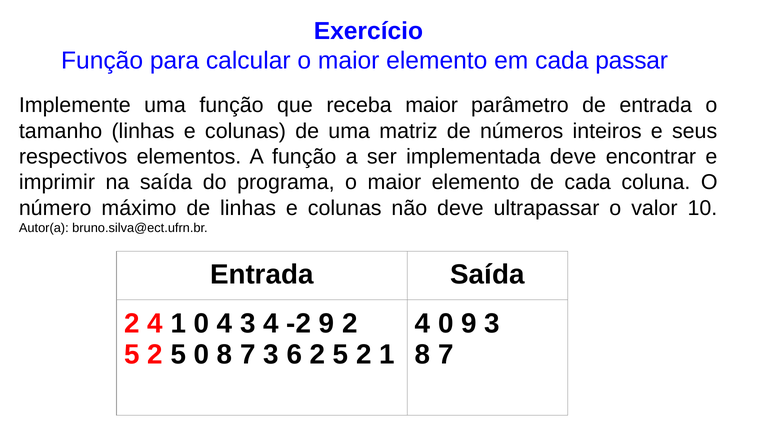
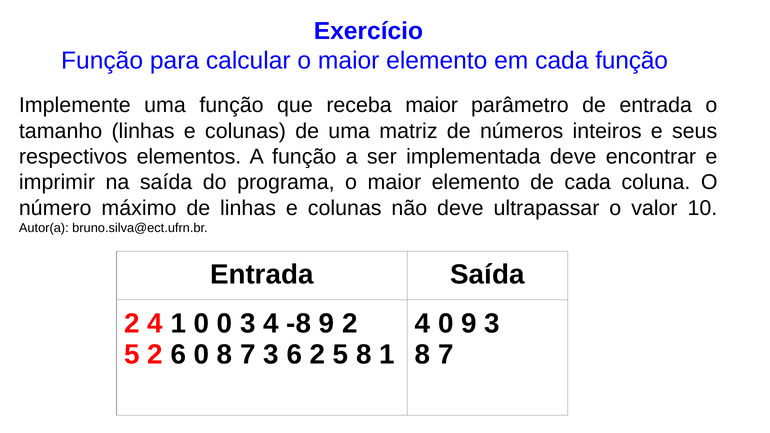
cada passar: passar -> função
0 4: 4 -> 0
-2: -2 -> -8
5 2 5: 5 -> 6
6 2 5 2: 2 -> 8
